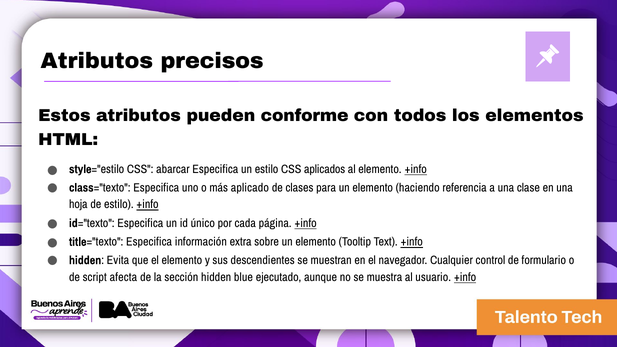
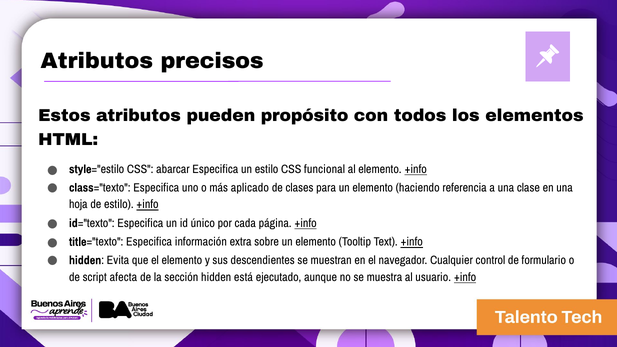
conforme: conforme -> propósito
aplicados: aplicados -> funcional
blue: blue -> está
